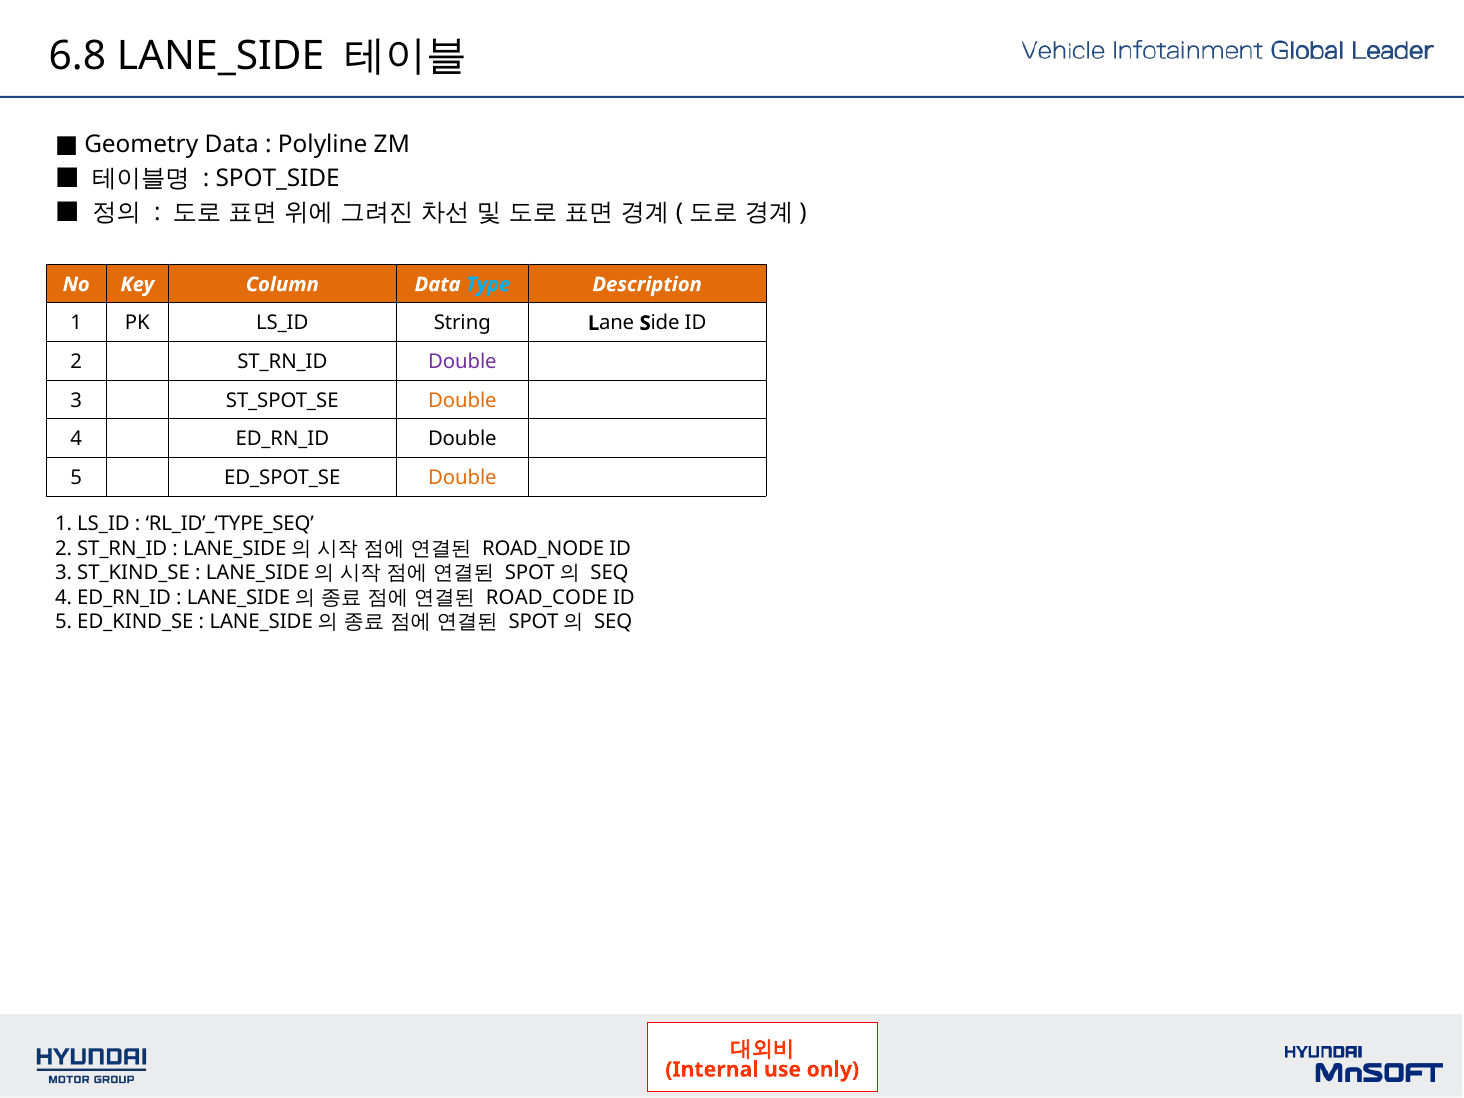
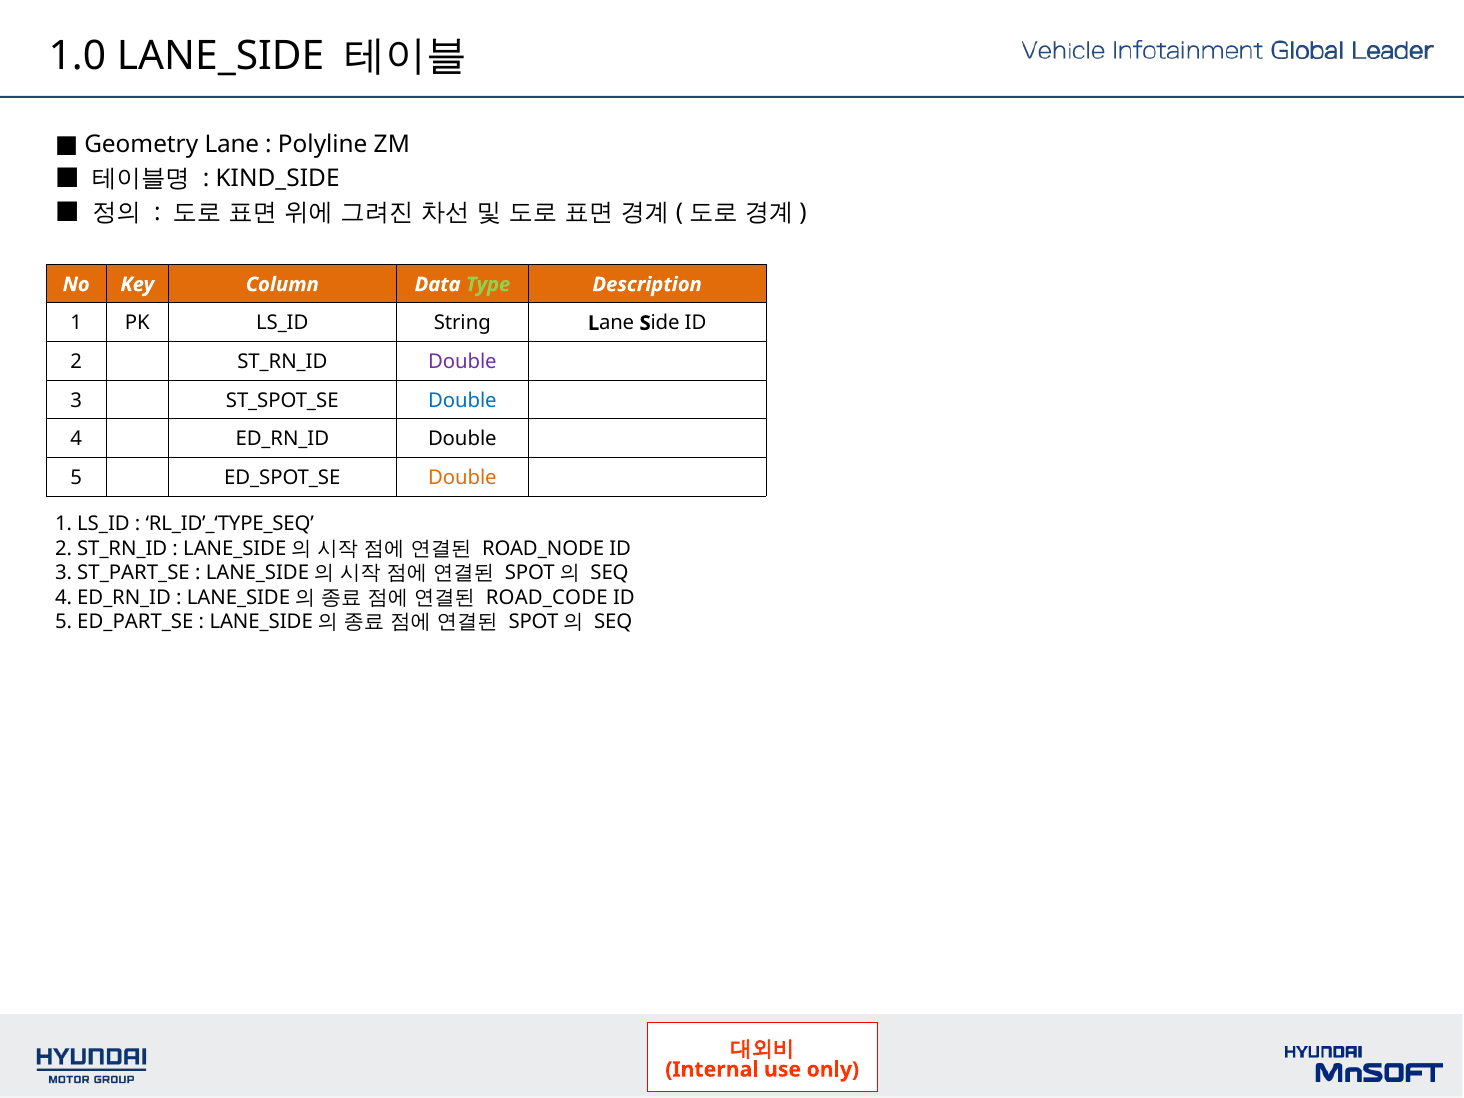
6.8: 6.8 -> 1.0
Geometry Data: Data -> Lane
SPOT_SIDE: SPOT_SIDE -> KIND_SIDE
Type colour: light blue -> light green
Double at (462, 401) colour: orange -> blue
ST_KIND_SE: ST_KIND_SE -> ST_PART_SE
ED_KIND_SE: ED_KIND_SE -> ED_PART_SE
